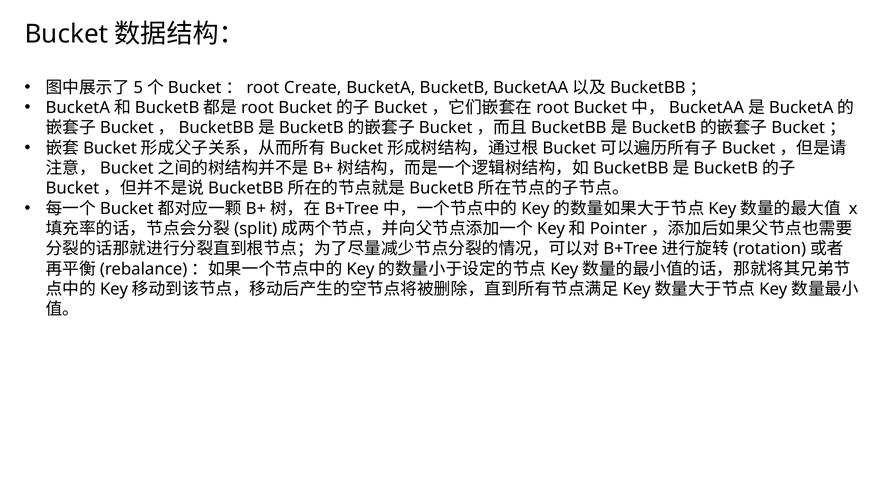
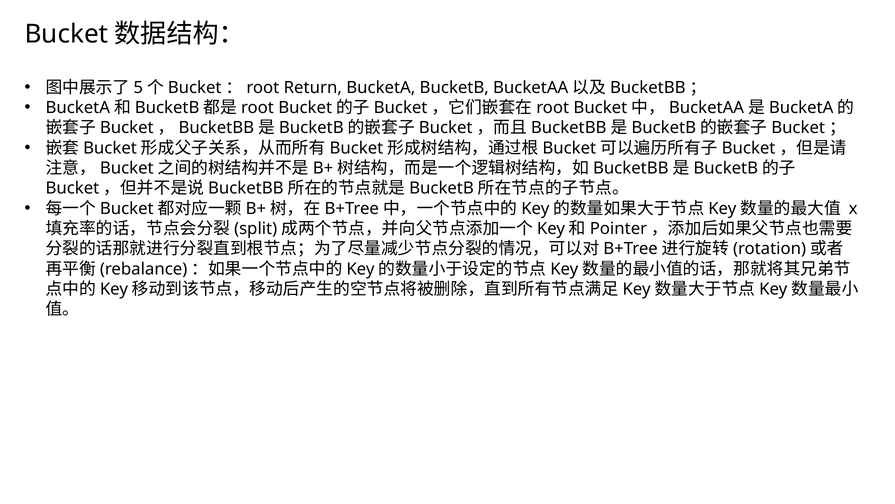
Create: Create -> Return
